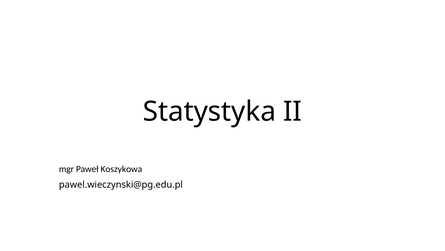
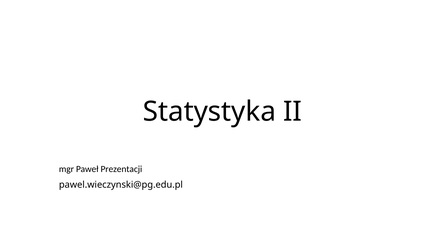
Koszykowa: Koszykowa -> Prezentacji
